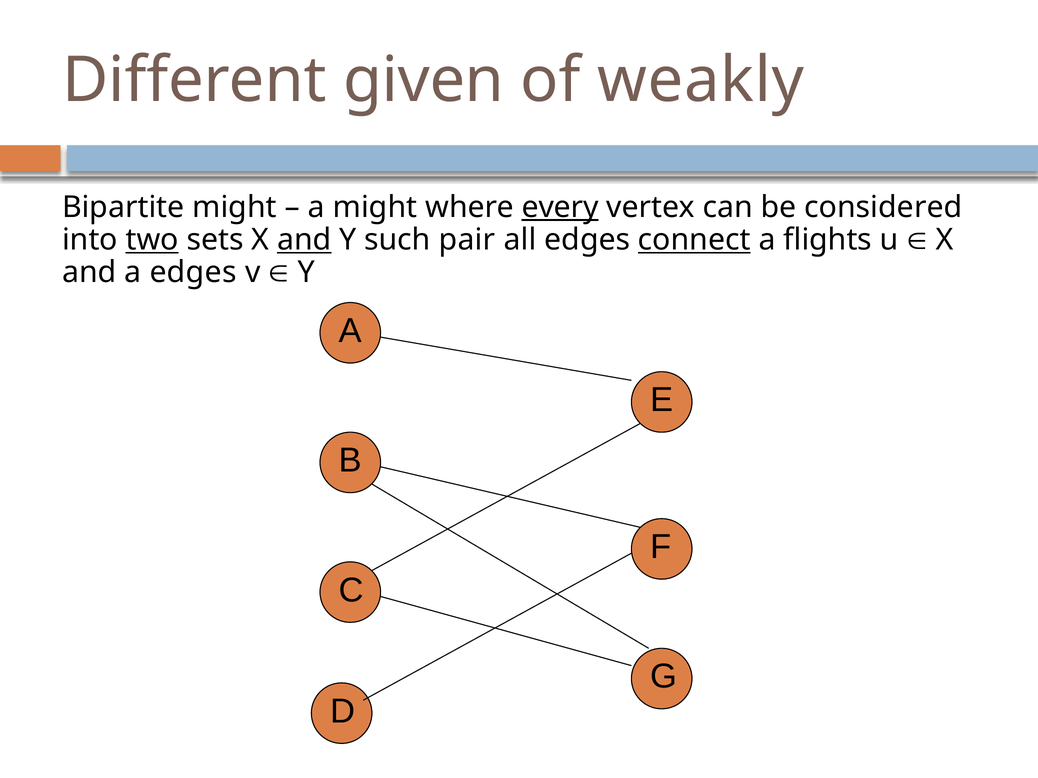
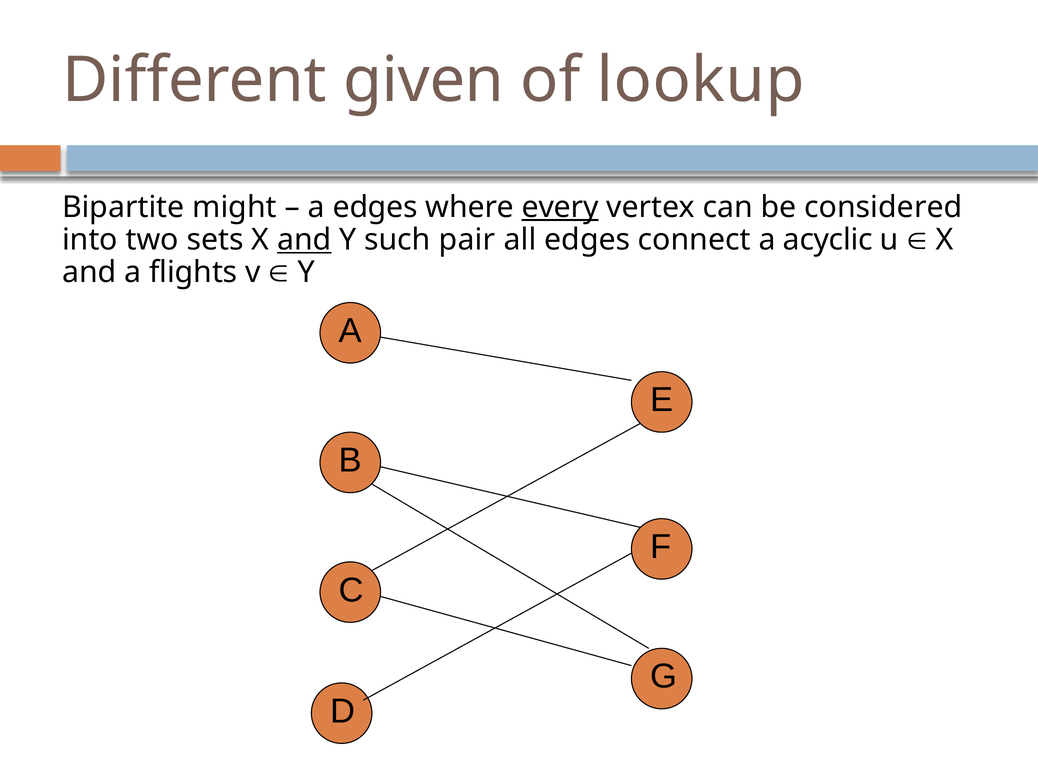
weakly: weakly -> lookup
a might: might -> edges
two underline: present -> none
connect underline: present -> none
flights: flights -> acyclic
a edges: edges -> flights
